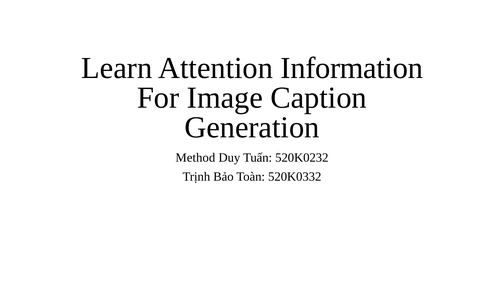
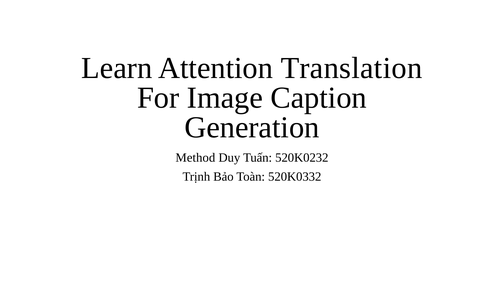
Information: Information -> Translation
